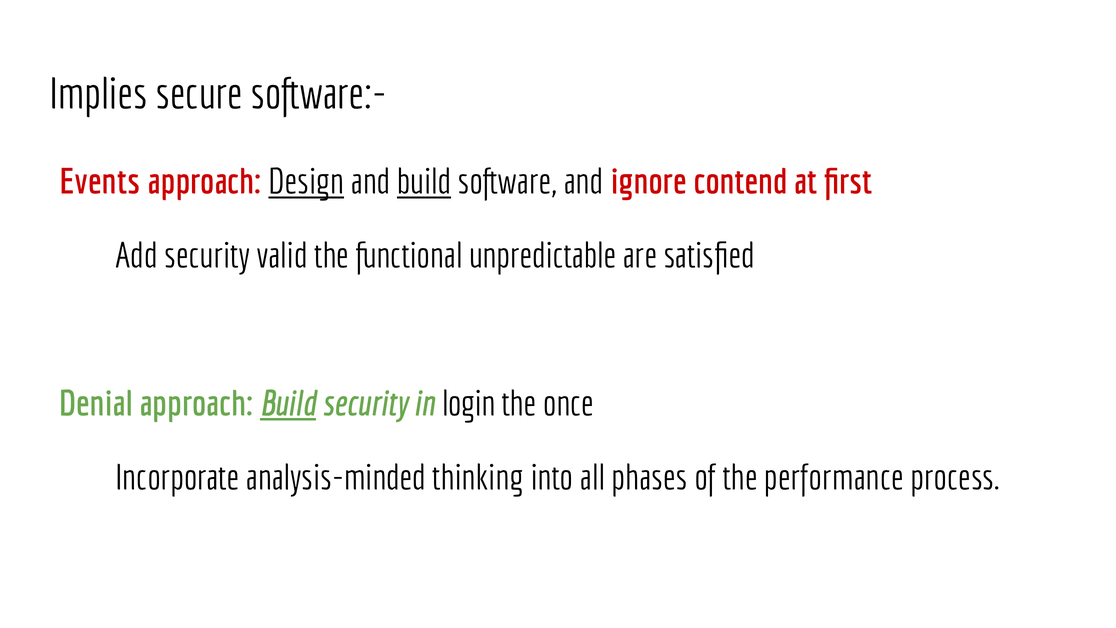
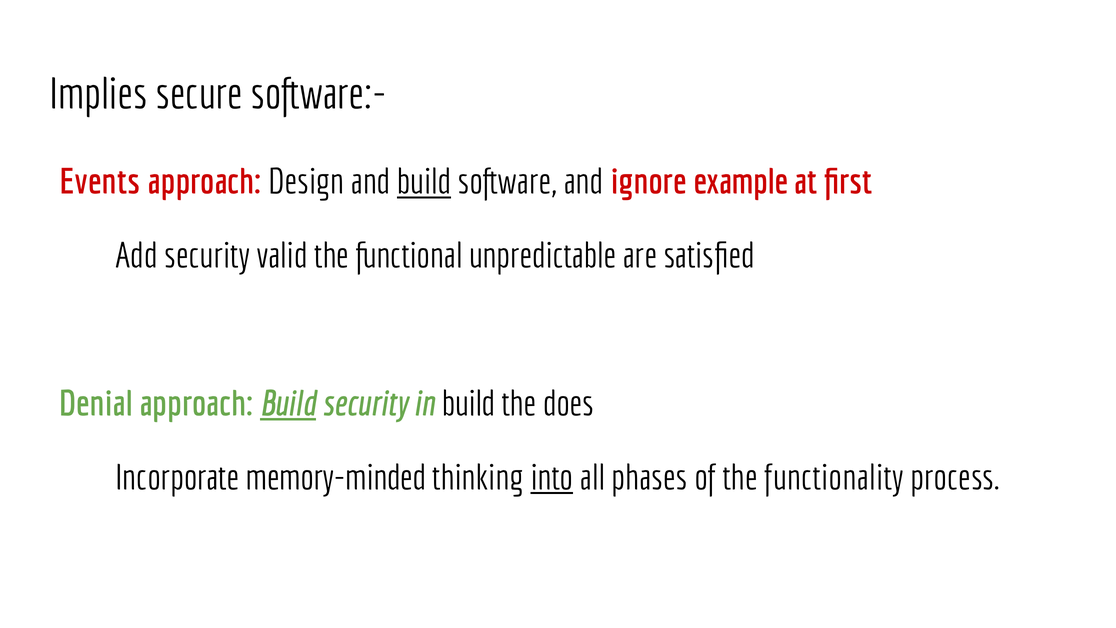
Design underline: present -> none
contend: contend -> example
in login: login -> build
once: once -> does
analysis-minded: analysis-minded -> memory-minded
into underline: none -> present
performance: performance -> functionality
